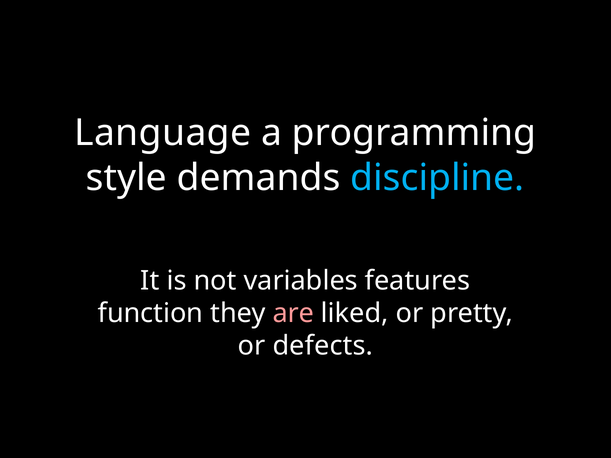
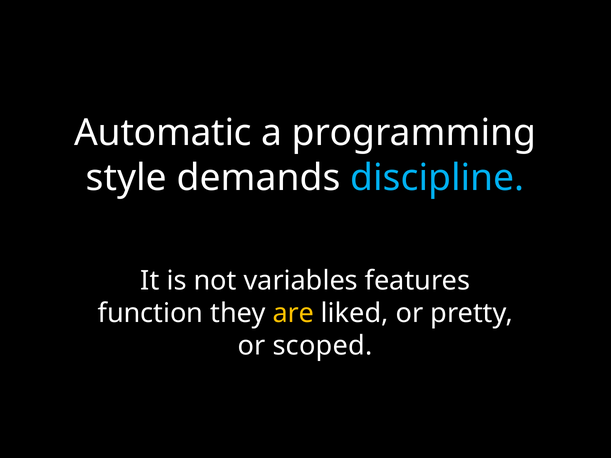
Language: Language -> Automatic
are colour: pink -> yellow
defects: defects -> scoped
